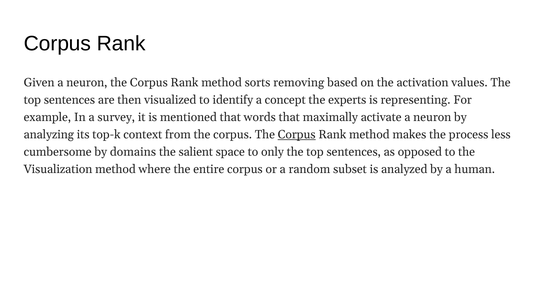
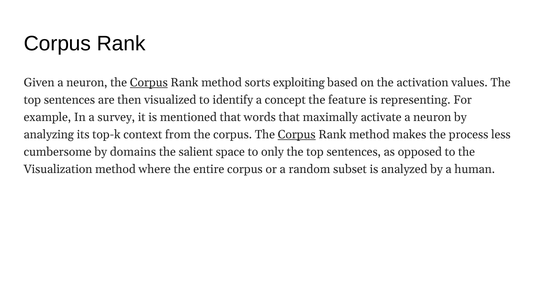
Corpus at (149, 83) underline: none -> present
removing: removing -> exploiting
experts: experts -> feature
